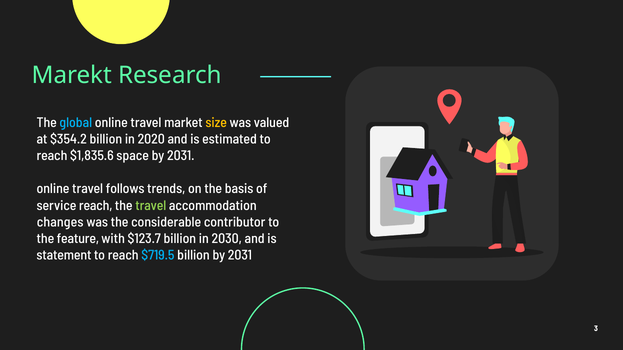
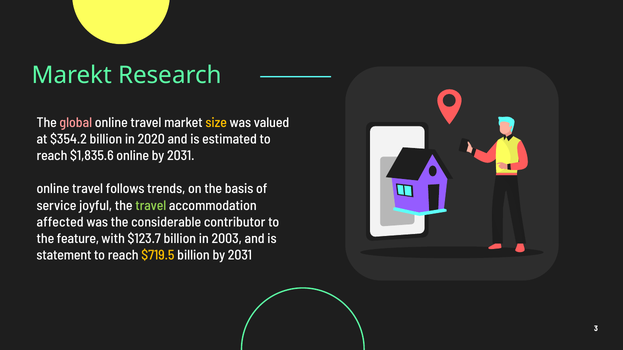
global colour: light blue -> pink
$1,835.6 space: space -> online
service reach: reach -> joyful
changes: changes -> affected
2030: 2030 -> 2003
$719.5 colour: light blue -> yellow
